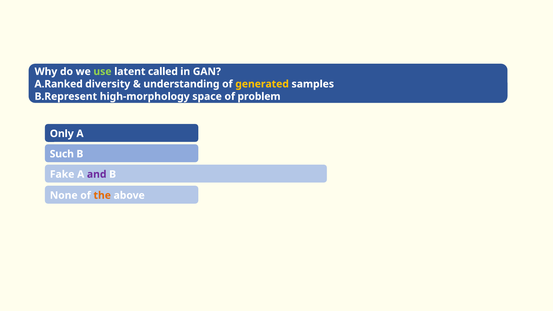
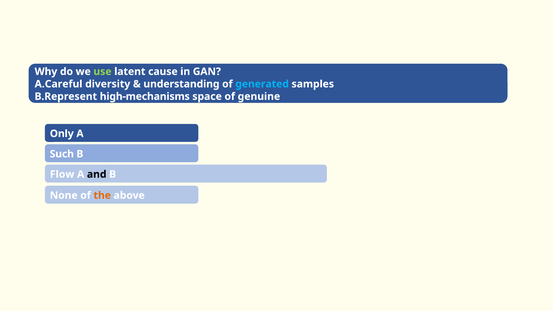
called: called -> cause
A.Ranked: A.Ranked -> A.Careful
generated colour: yellow -> light blue
high-morphology: high-morphology -> high-mechanisms
problem: problem -> genuine
Fake: Fake -> Flow
and colour: purple -> black
